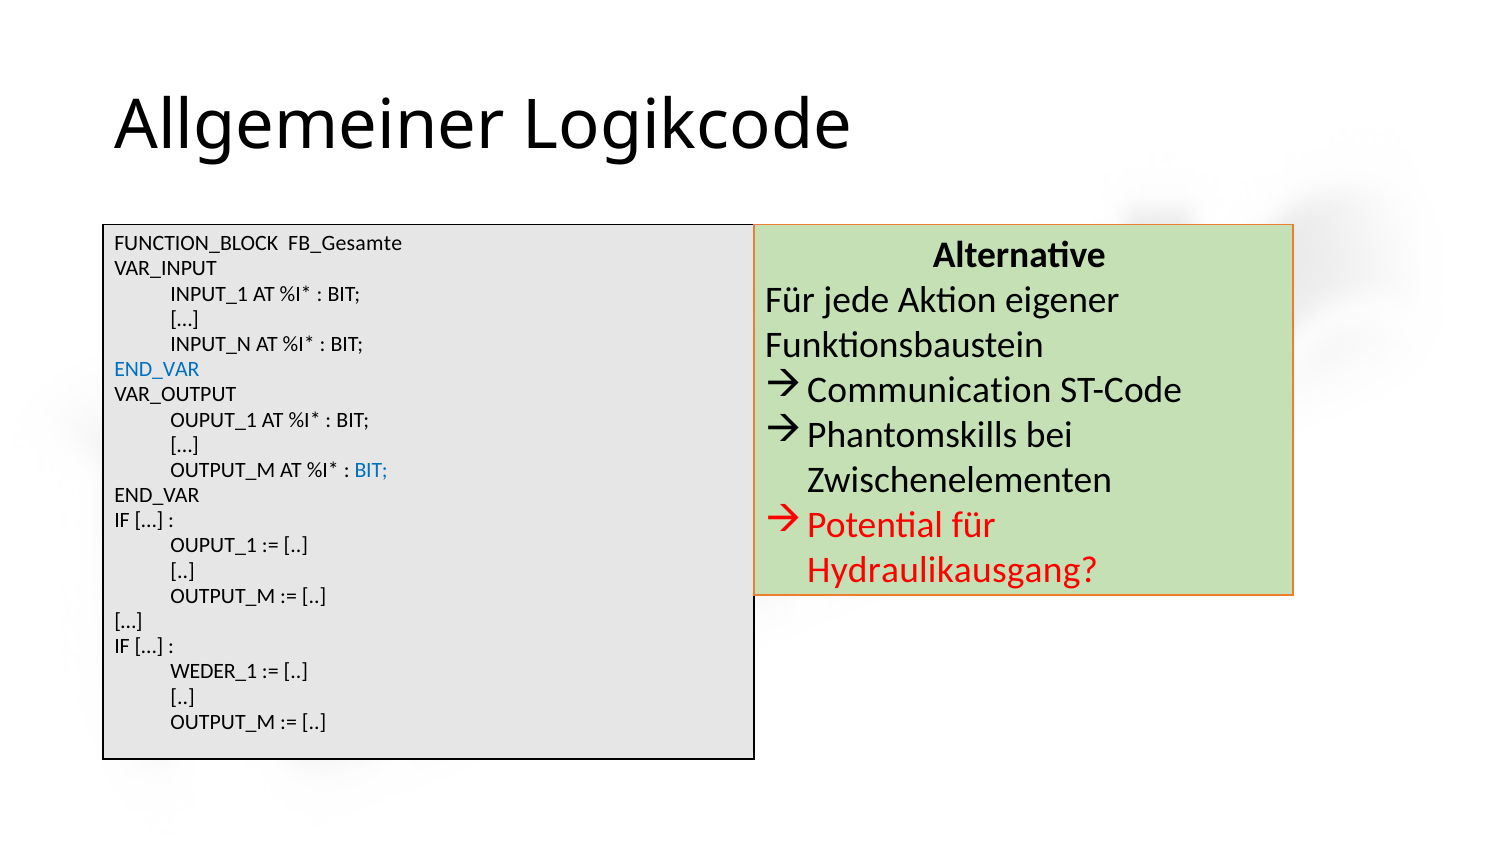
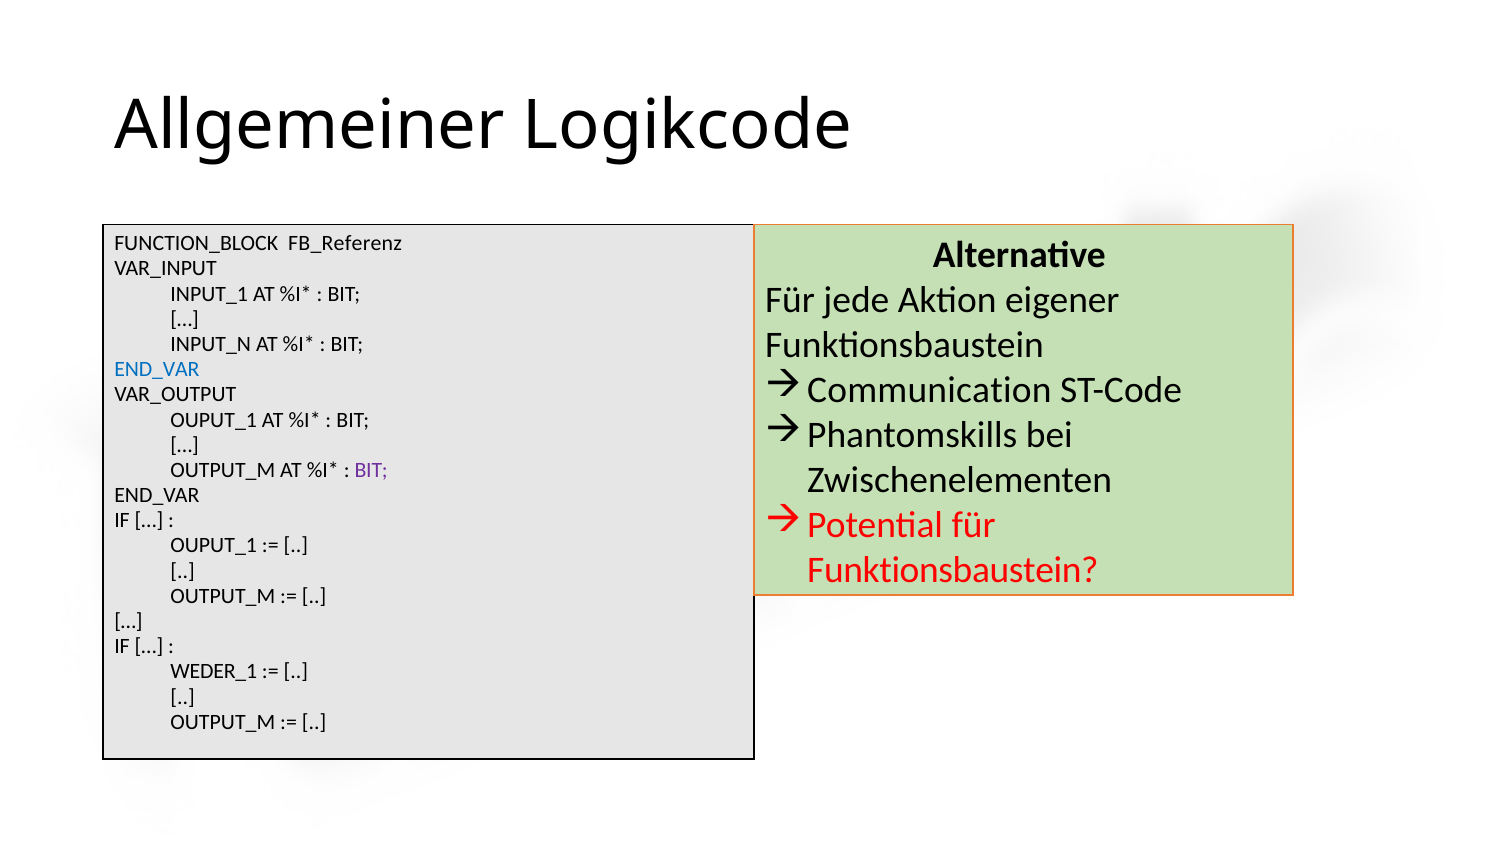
FB_Gesamte: FB_Gesamte -> FB_Referenz
BIT at (371, 470) colour: blue -> purple
Hydraulikausgang at (953, 570): Hydraulikausgang -> Funktionsbaustein
